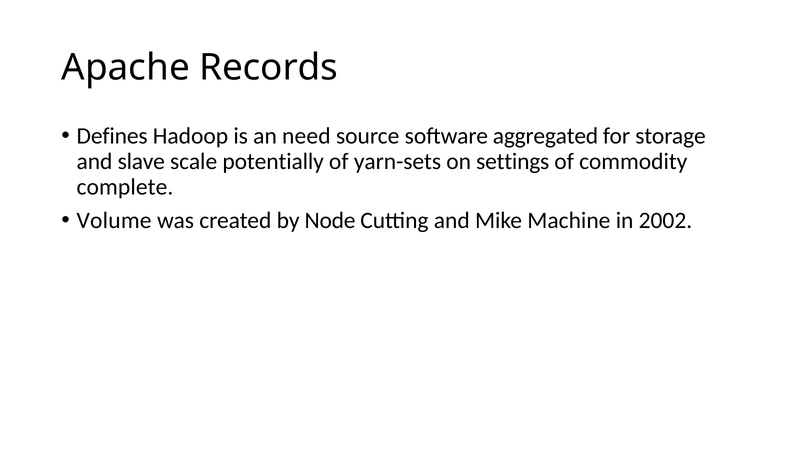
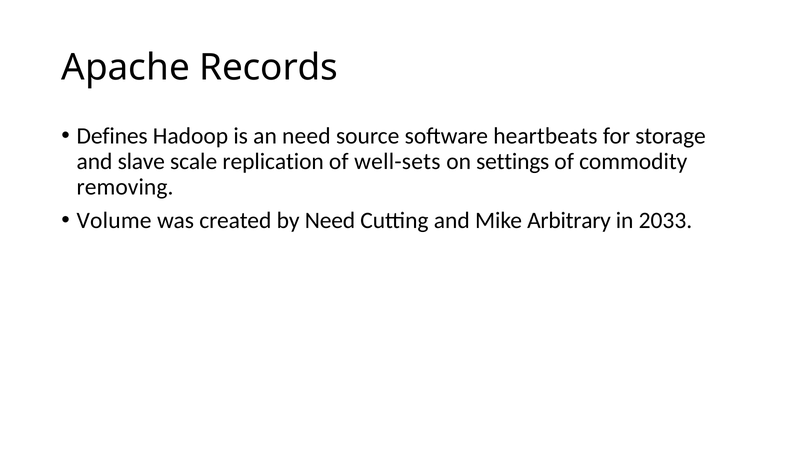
aggregated: aggregated -> heartbeats
potentially: potentially -> replication
yarn-sets: yarn-sets -> well-sets
complete: complete -> removing
by Node: Node -> Need
Machine: Machine -> Arbitrary
2002: 2002 -> 2033
